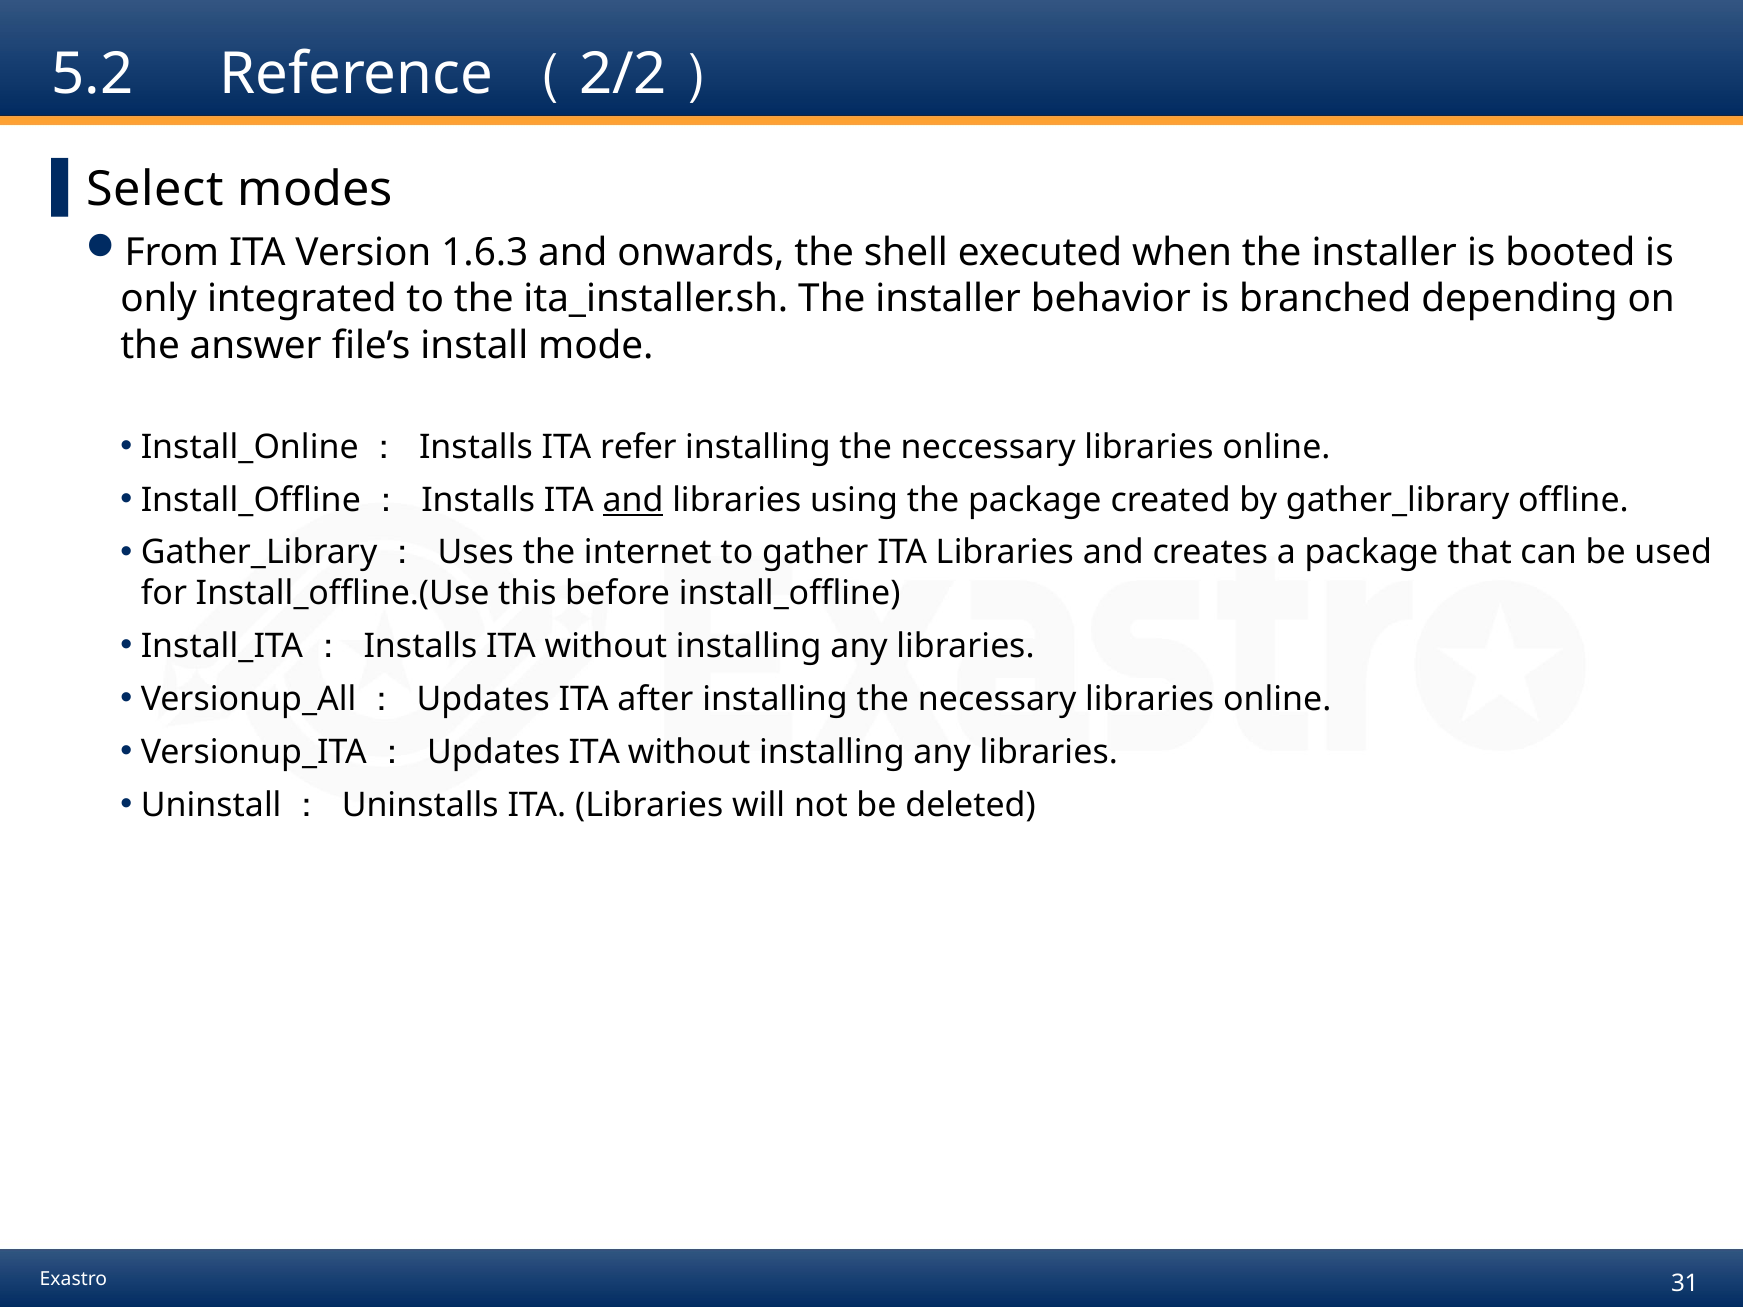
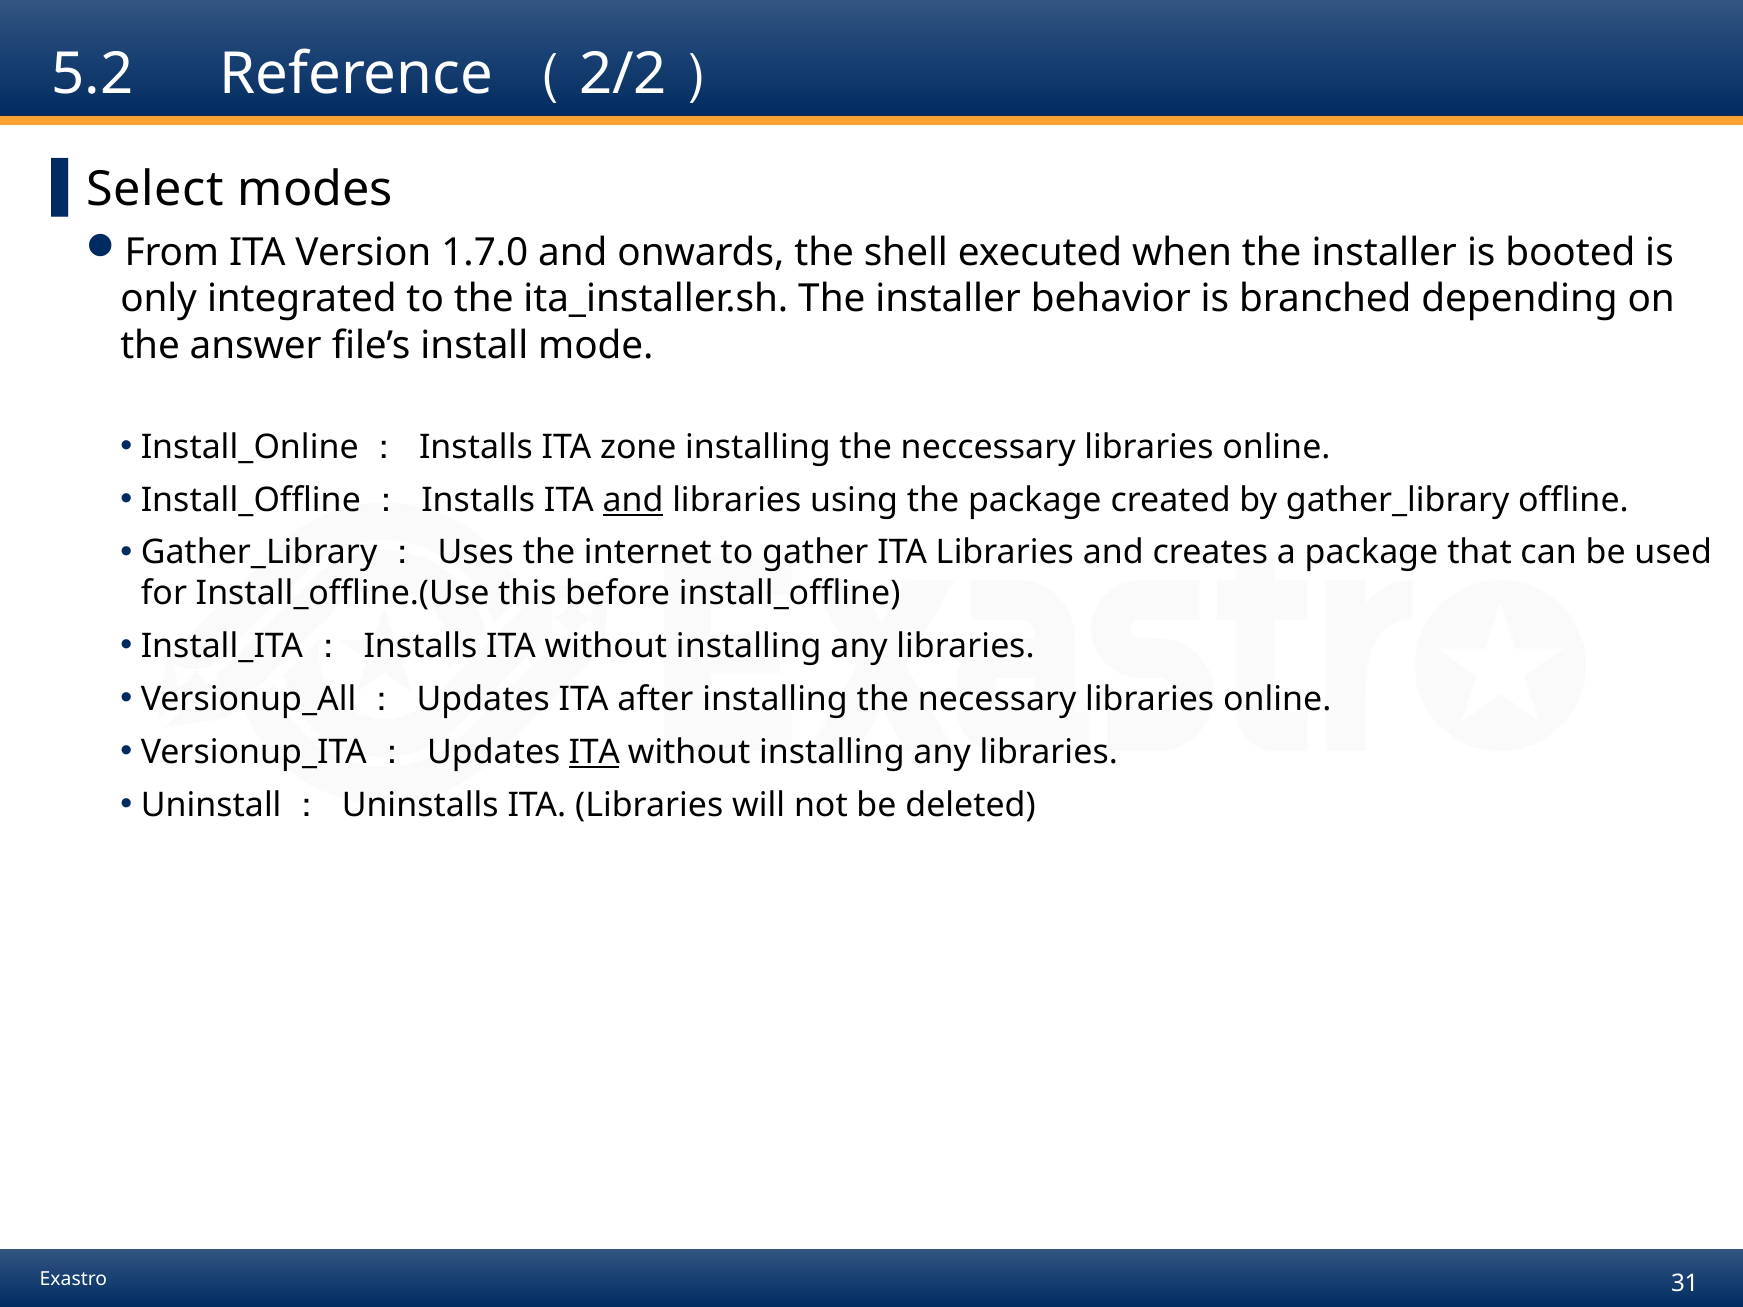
1.6.3: 1.6.3 -> 1.7.0
refer: refer -> zone
ITA at (594, 752) underline: none -> present
